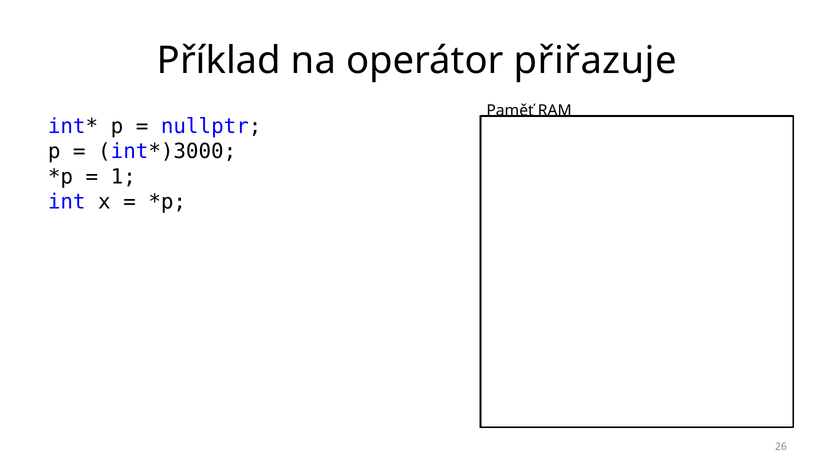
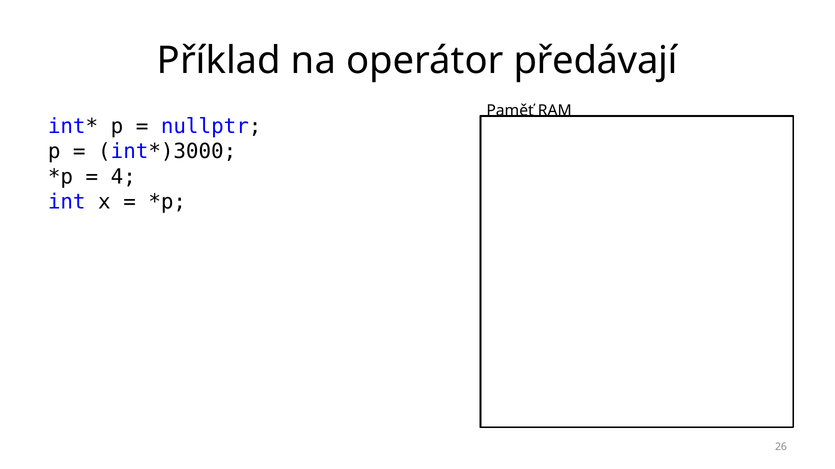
přiřazuje: přiřazuje -> předávají
1: 1 -> 4
